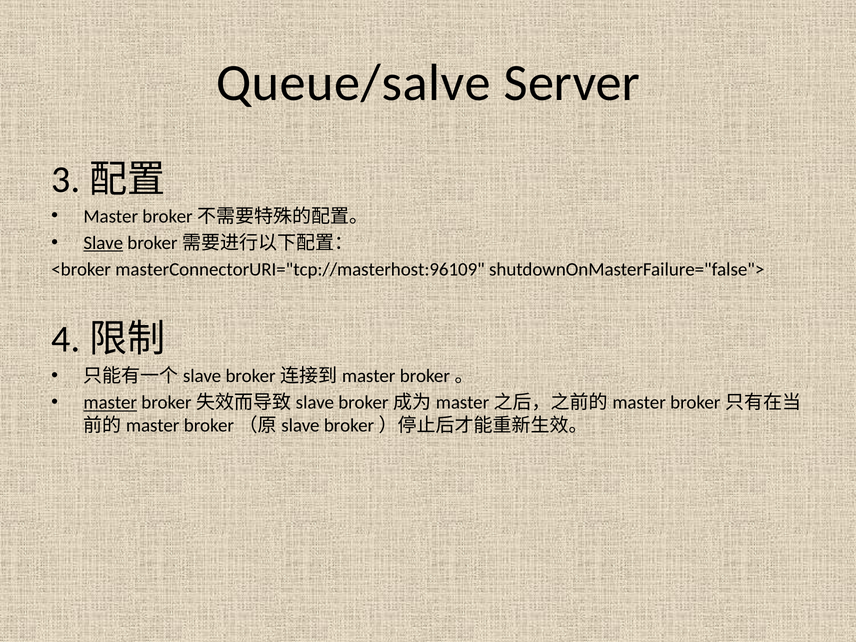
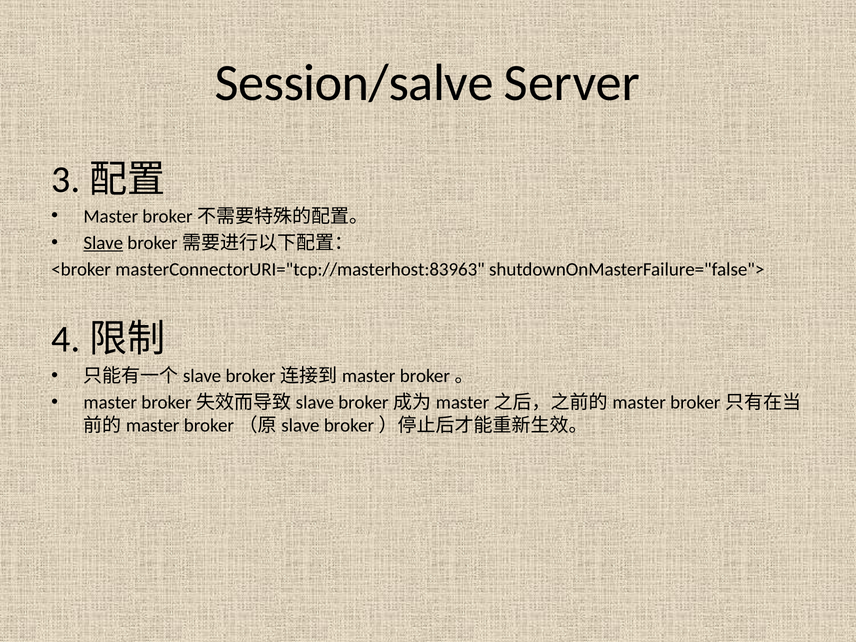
Queue/salve: Queue/salve -> Session/salve
masterConnectorURI="tcp://masterhost:96109: masterConnectorURI="tcp://masterhost:96109 -> masterConnectorURI="tcp://masterhost:83963
master at (110, 403) underline: present -> none
